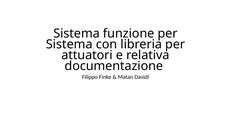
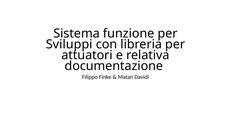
Sistema at (69, 44): Sistema -> Sviluppi
